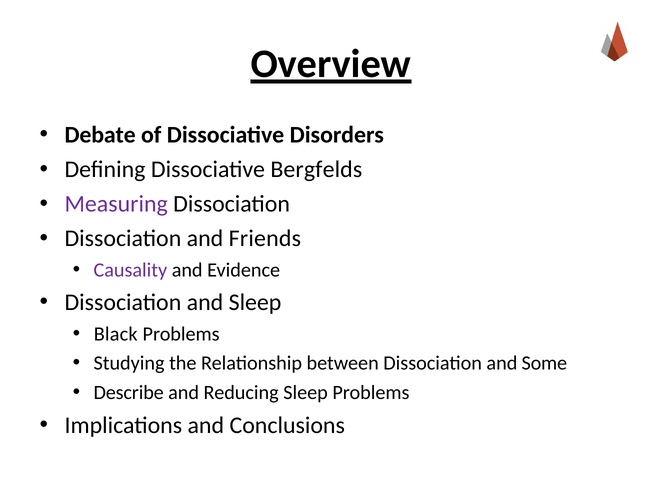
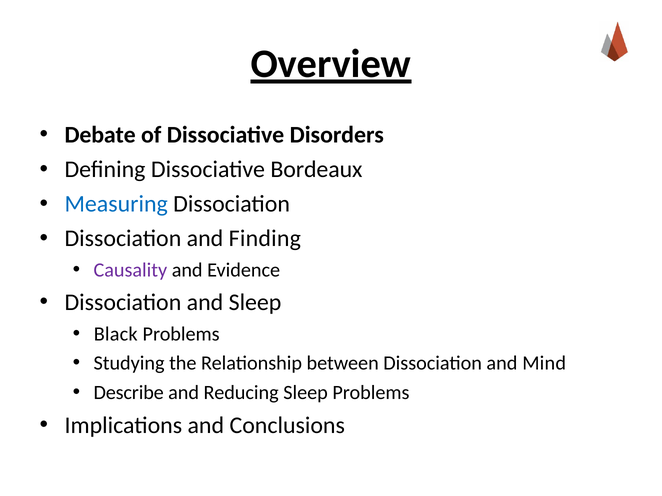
Bergfelds: Bergfelds -> Bordeaux
Measuring colour: purple -> blue
Friends: Friends -> Finding
Some: Some -> Mind
